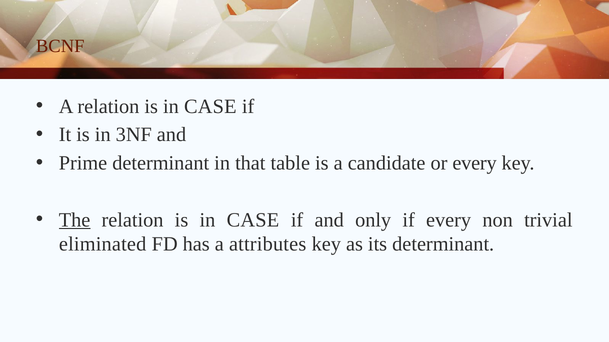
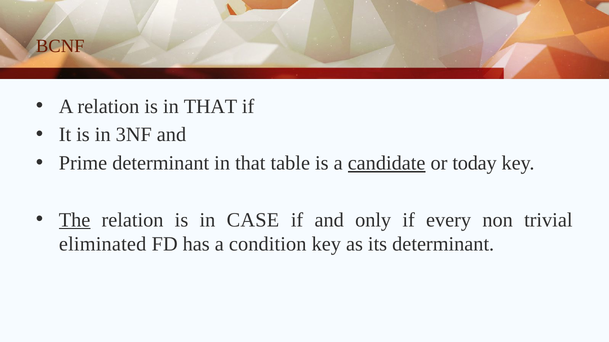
CASE at (210, 107): CASE -> THAT
candidate underline: none -> present
or every: every -> today
attributes: attributes -> condition
